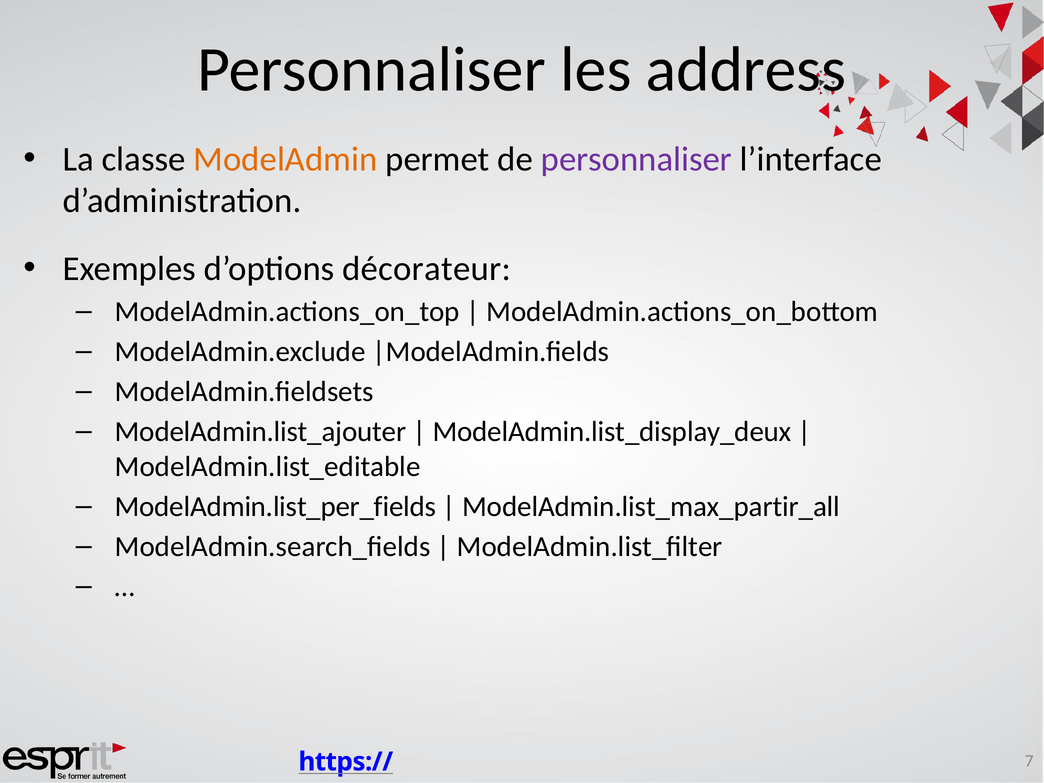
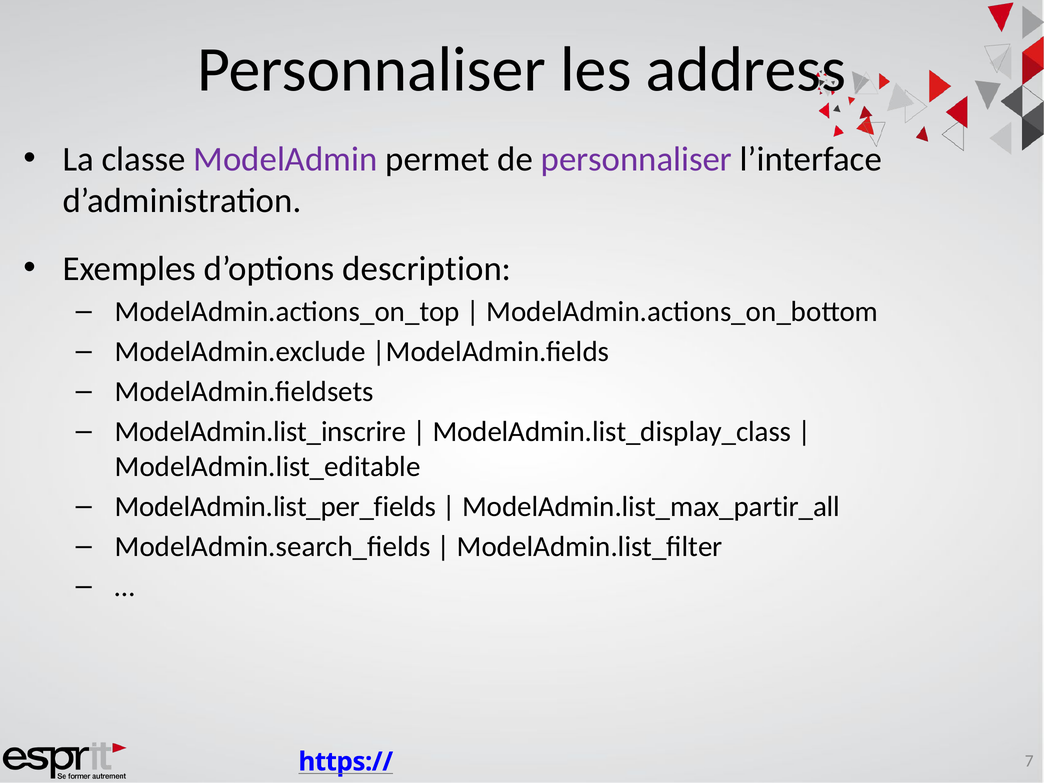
ModelAdmin colour: orange -> purple
décorateur: décorateur -> description
ModelAdmin.list_ajouter: ModelAdmin.list_ajouter -> ModelAdmin.list_inscrire
ModelAdmin.list_display_deux: ModelAdmin.list_display_deux -> ModelAdmin.list_display_class
